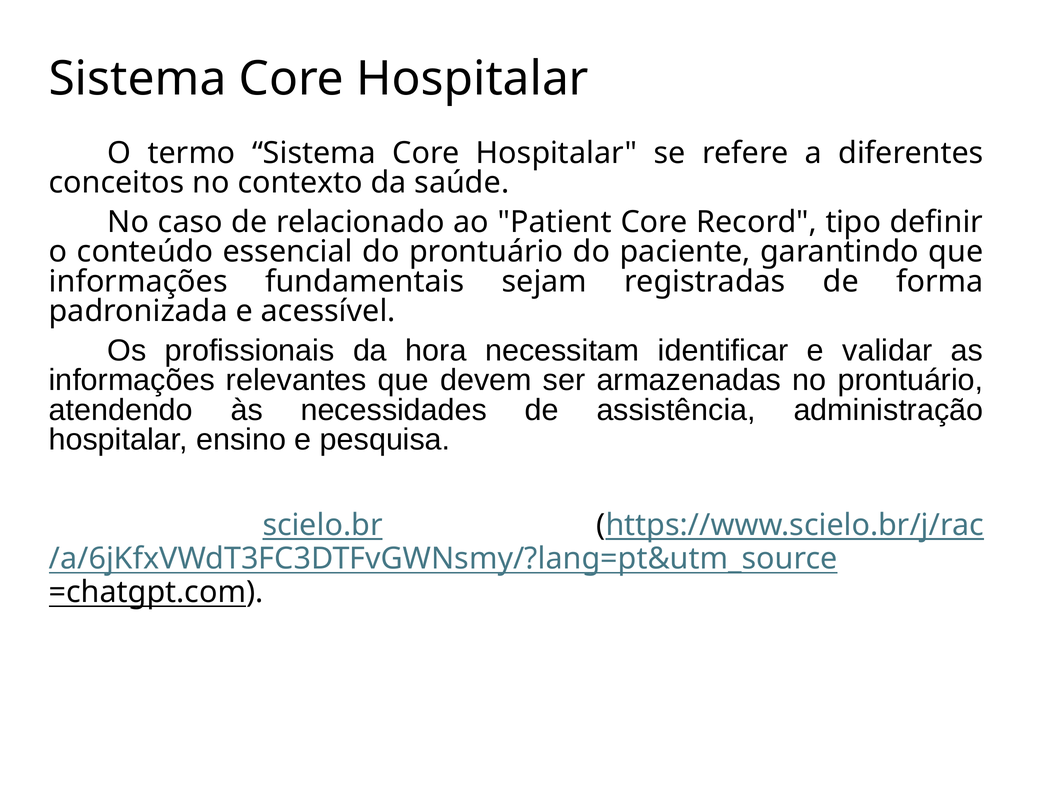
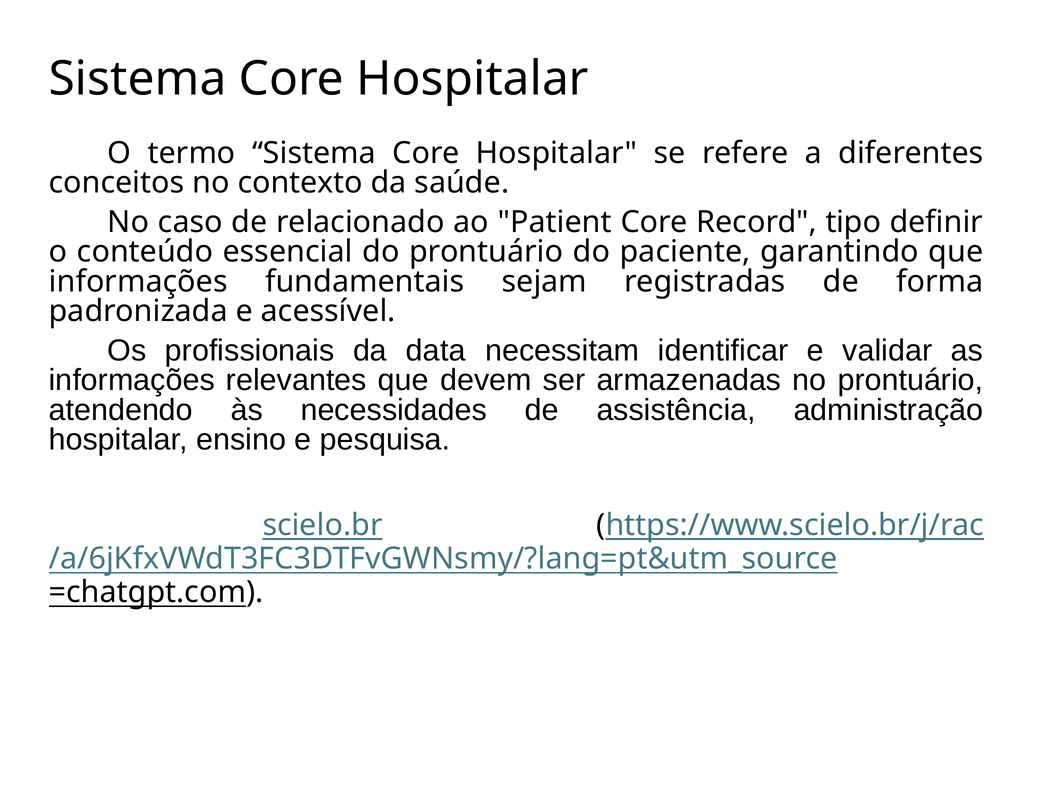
hora: hora -> data
